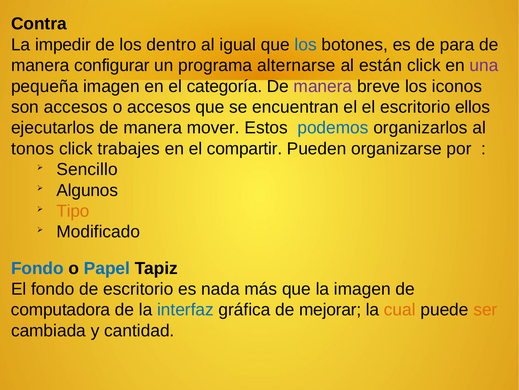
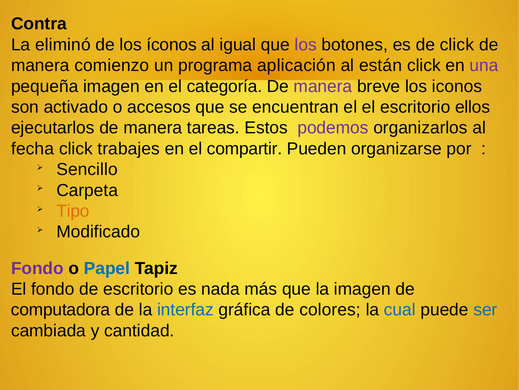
impedir: impedir -> eliminó
dentro: dentro -> íconos
los at (306, 45) colour: blue -> purple
de para: para -> click
configurar: configurar -> comienzo
alternarse: alternarse -> aplicación
son accesos: accesos -> activado
mover: mover -> tareas
podemos colour: blue -> purple
tonos: tonos -> fecha
Algunos: Algunos -> Carpeta
Fondo at (37, 268) colour: blue -> purple
mejorar: mejorar -> colores
cual colour: orange -> blue
ser colour: orange -> blue
